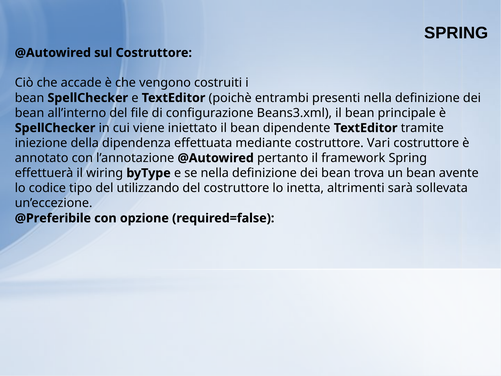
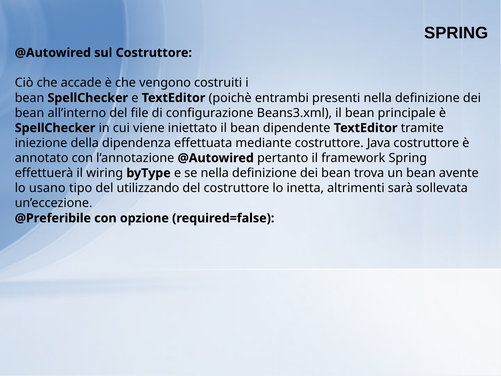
Vari: Vari -> Java
codice: codice -> usano
